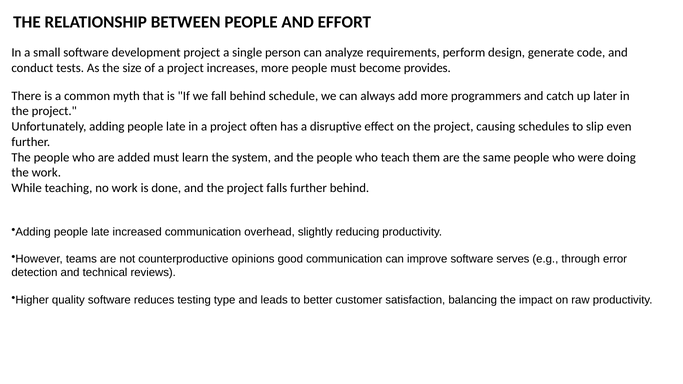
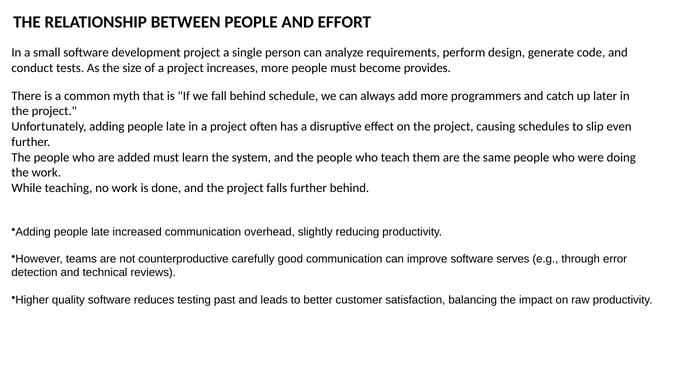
opinions: opinions -> carefully
type: type -> past
